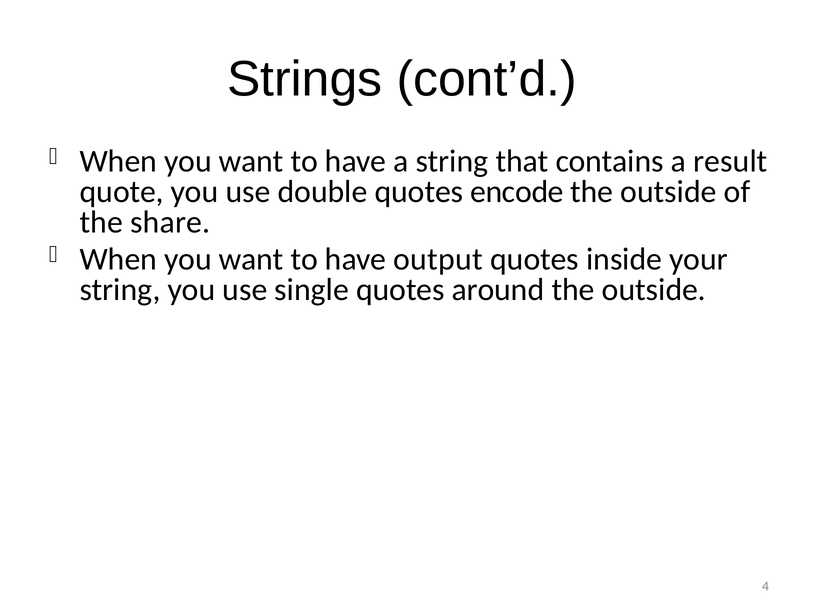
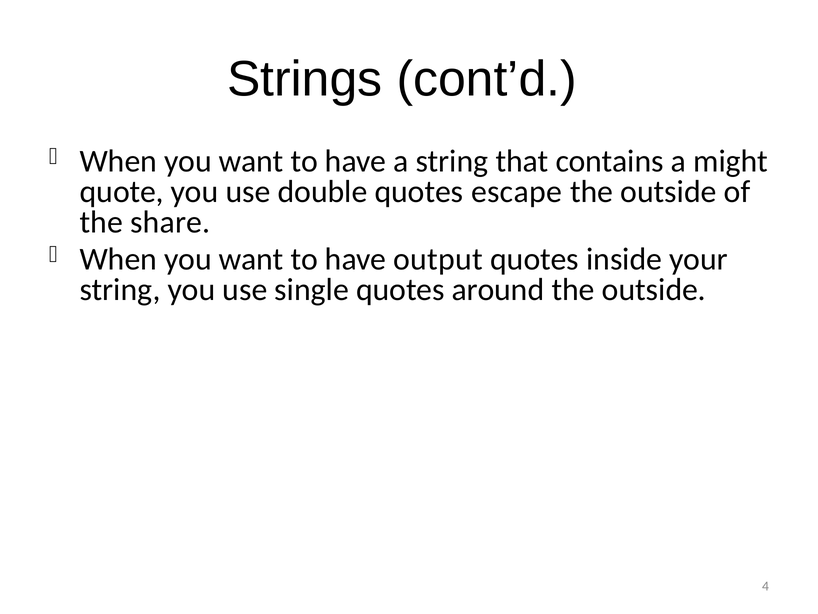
result: result -> might
encode: encode -> escape
